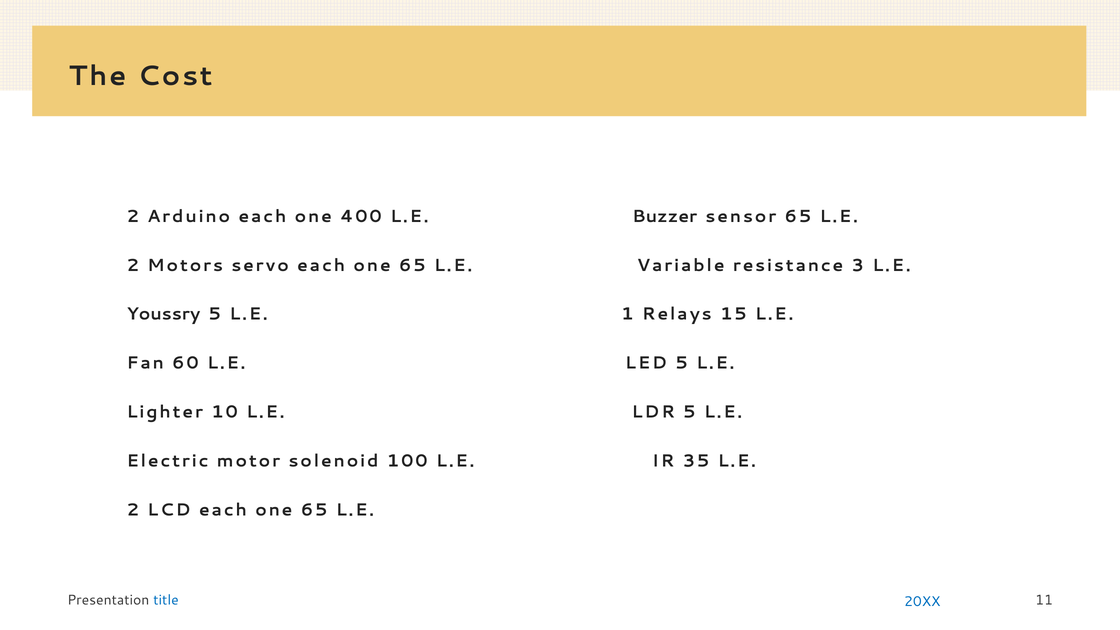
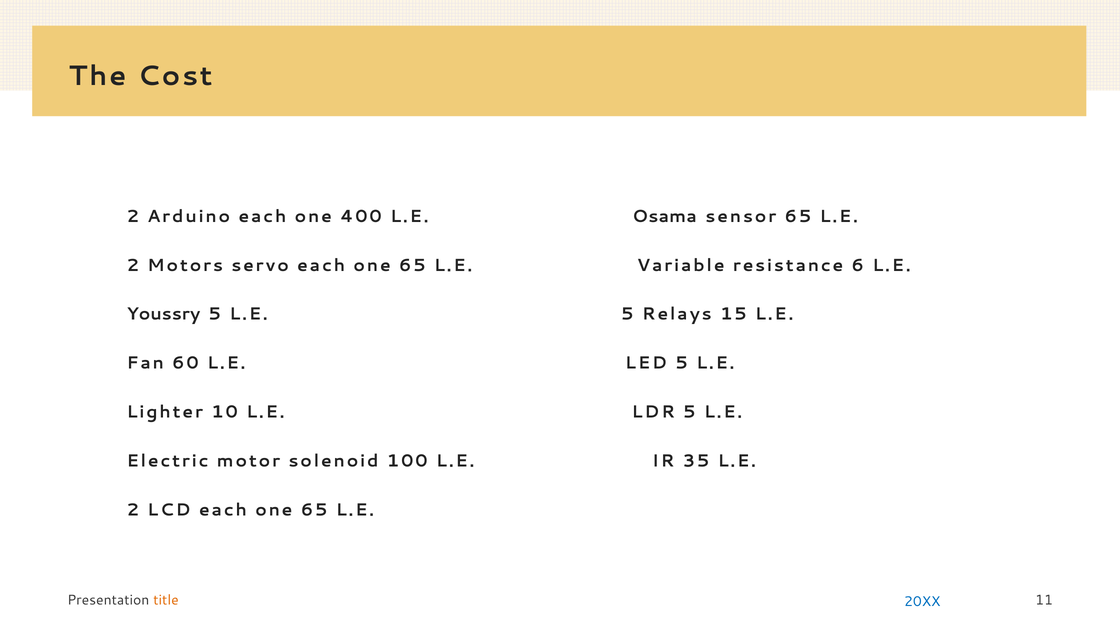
Buzzer: Buzzer -> Osama
3: 3 -> 6
L.E 1: 1 -> 5
title colour: blue -> orange
